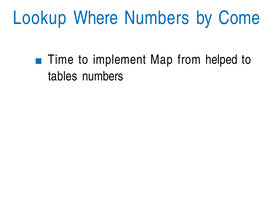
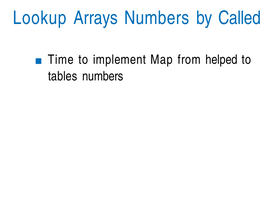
Where: Where -> Arrays
Come: Come -> Called
